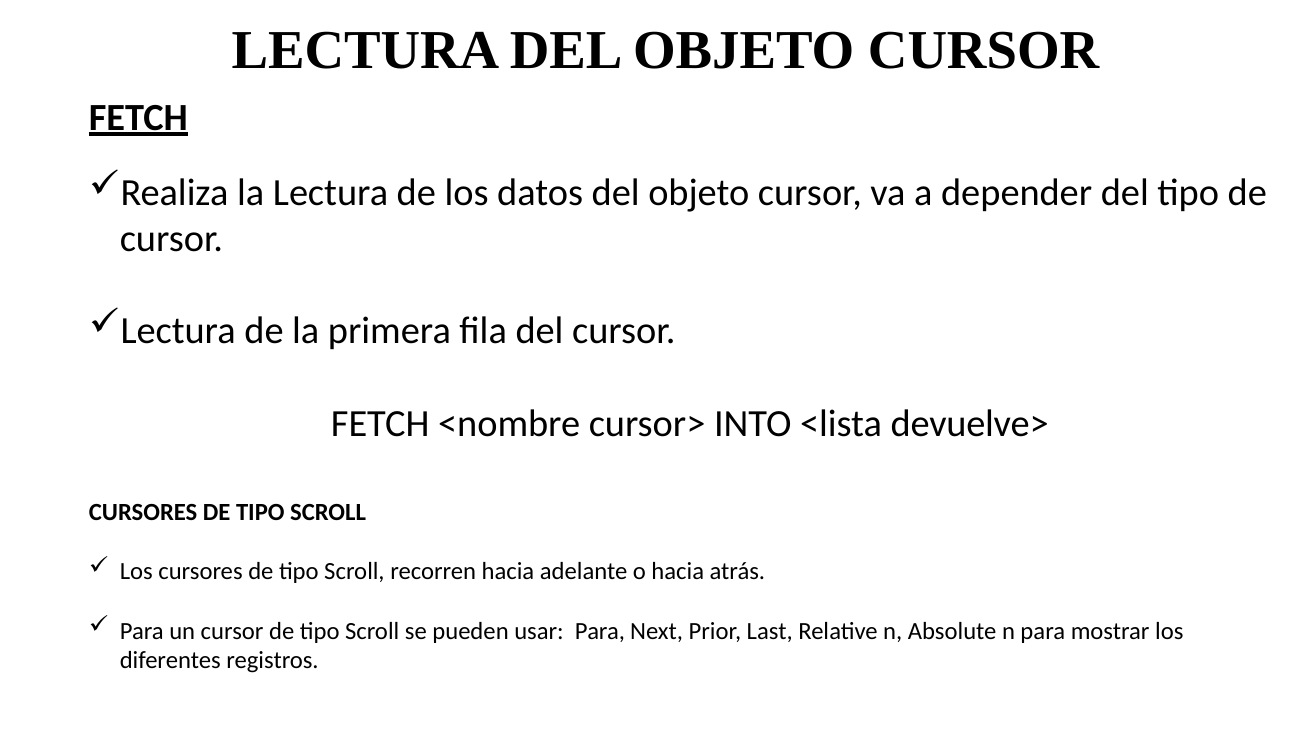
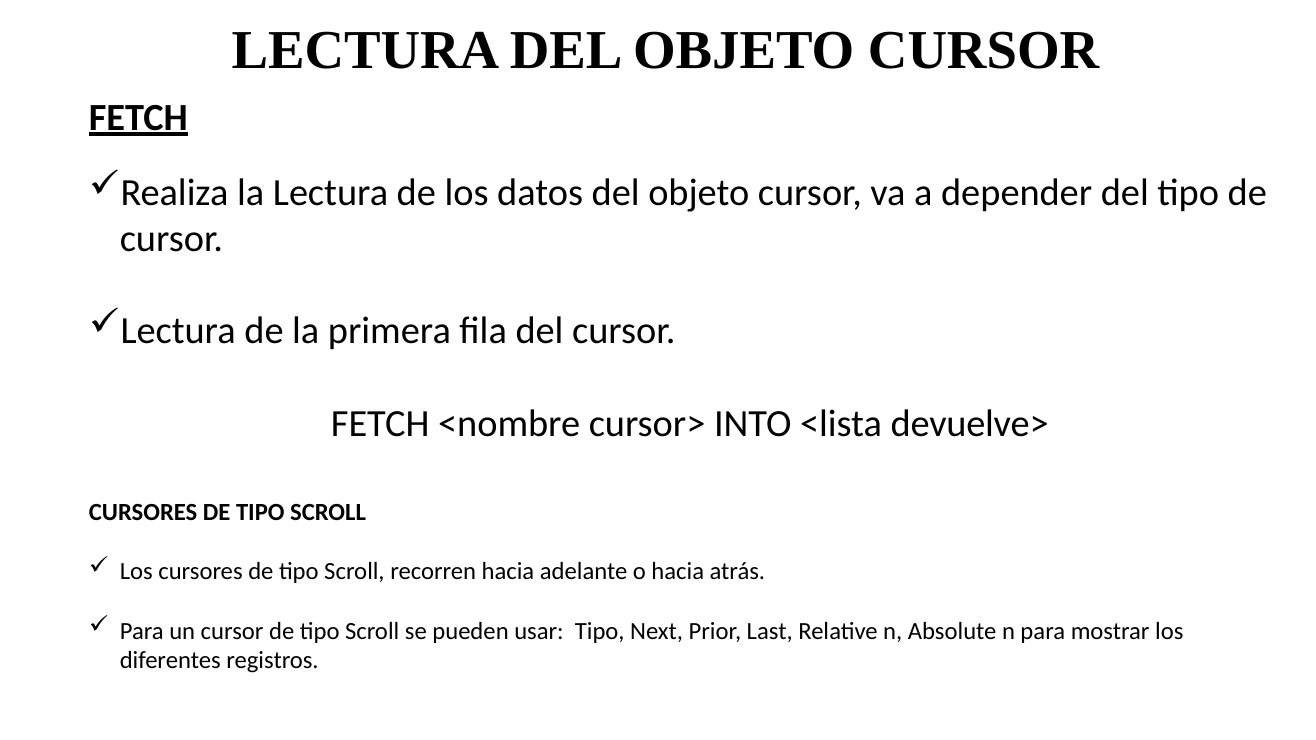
usar Para: Para -> Tipo
